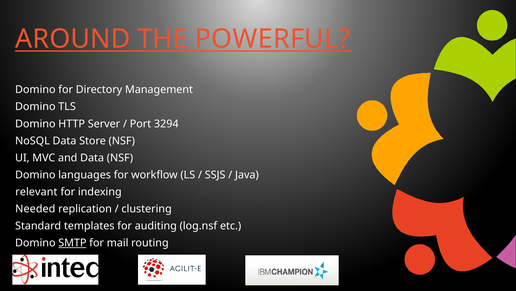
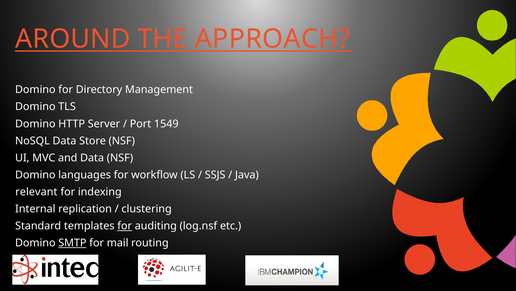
POWERFUL: POWERFUL -> APPROACH
3294: 3294 -> 1549
Needed: Needed -> Internal
for at (125, 225) underline: none -> present
